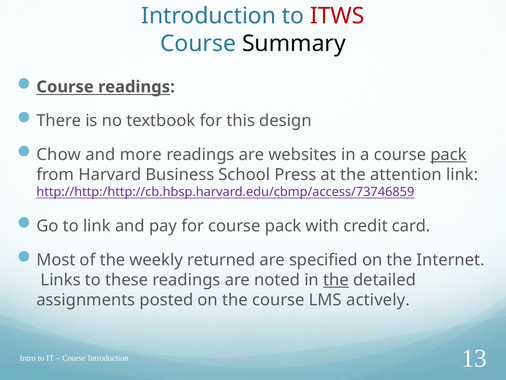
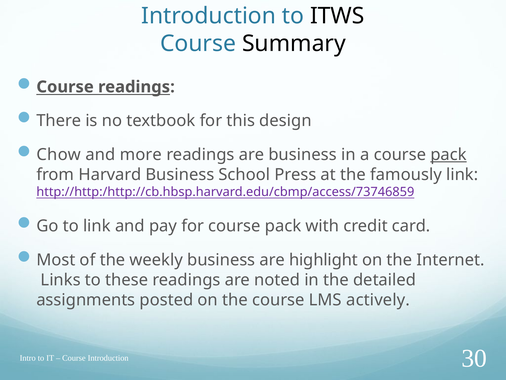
ITWS colour: red -> black
are websites: websites -> business
attention: attention -> famously
weekly returned: returned -> business
specified: specified -> highlight
the at (336, 280) underline: present -> none
13: 13 -> 30
